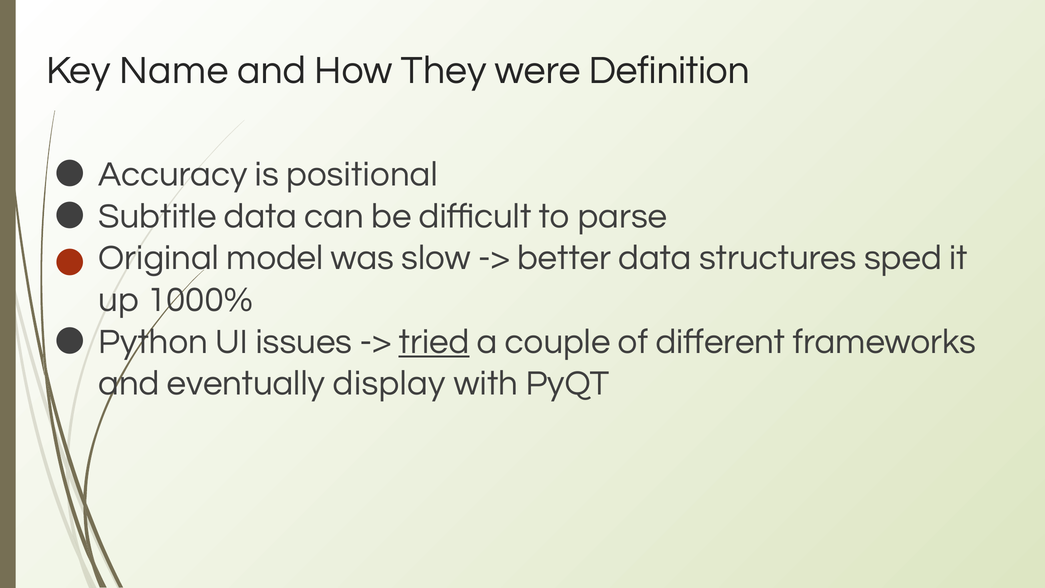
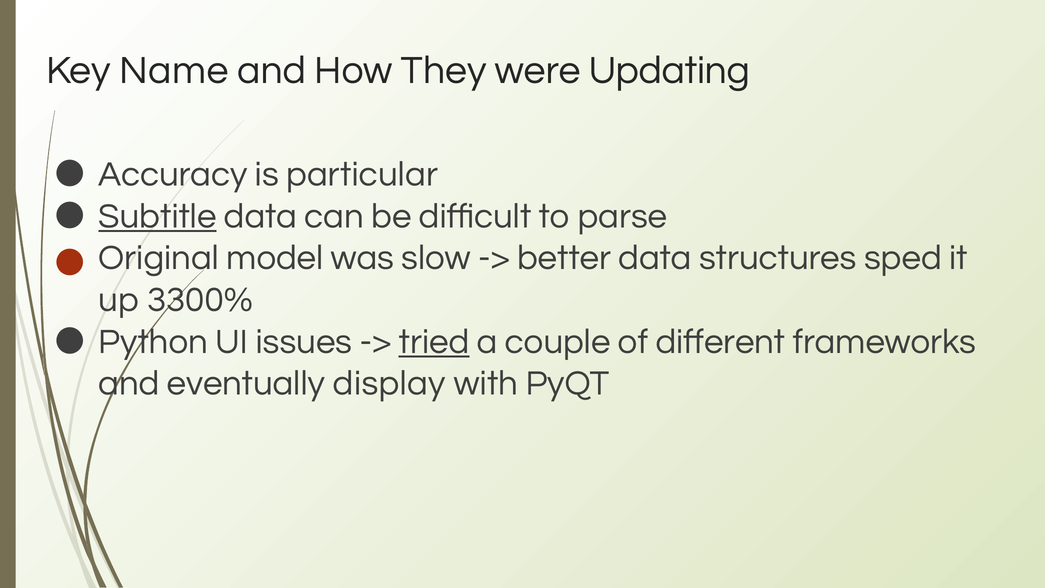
Definition: Definition -> Updating
positional: positional -> particular
Subtitle underline: none -> present
1000%: 1000% -> 3300%
